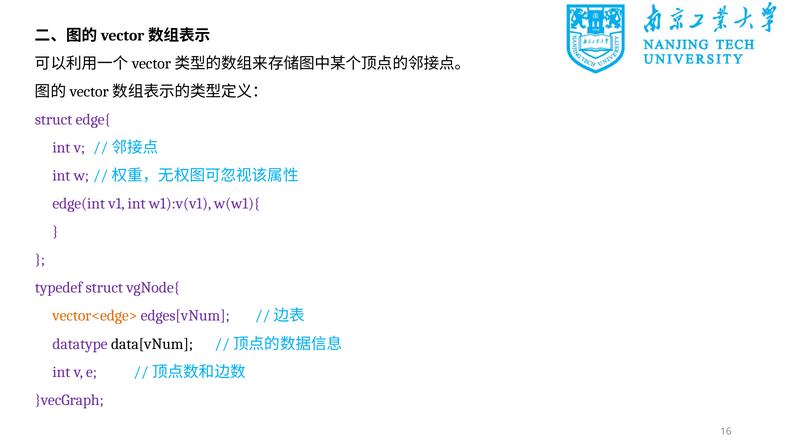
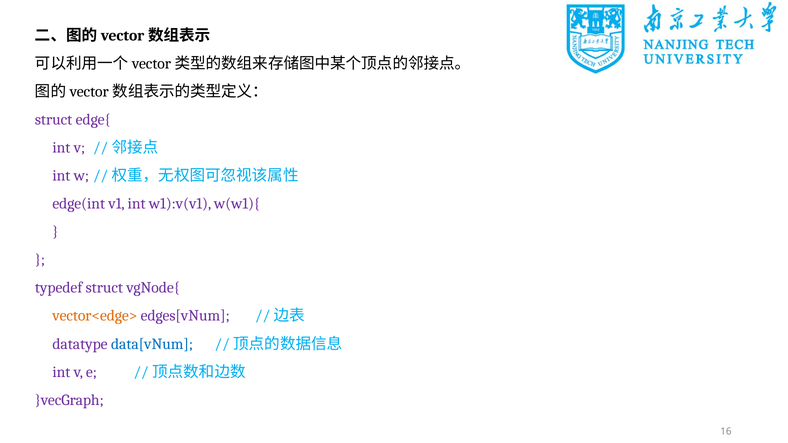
data[vNum colour: black -> blue
